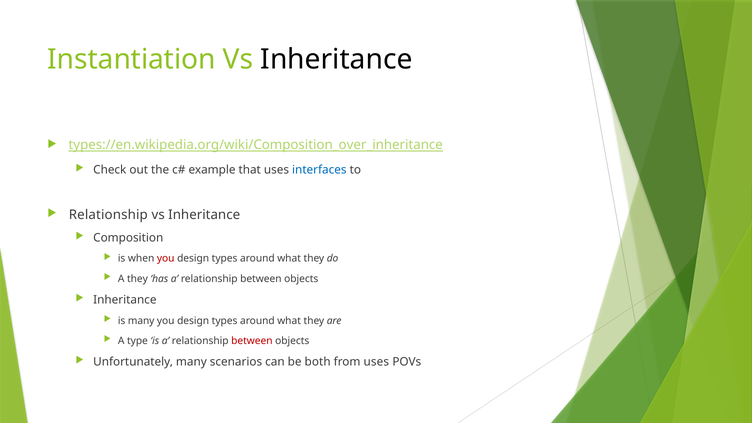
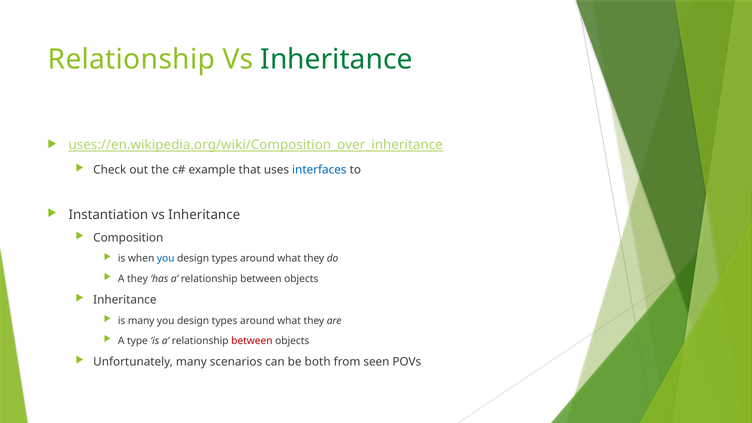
Instantiation at (132, 59): Instantiation -> Relationship
Inheritance at (336, 59) colour: black -> green
types://en.wikipedia.org/wiki/Composition_over_inheritance: types://en.wikipedia.org/wiki/Composition_over_inheritance -> uses://en.wikipedia.org/wiki/Composition_over_inheritance
Relationship at (108, 215): Relationship -> Instantiation
you at (166, 259) colour: red -> blue
from uses: uses -> seen
